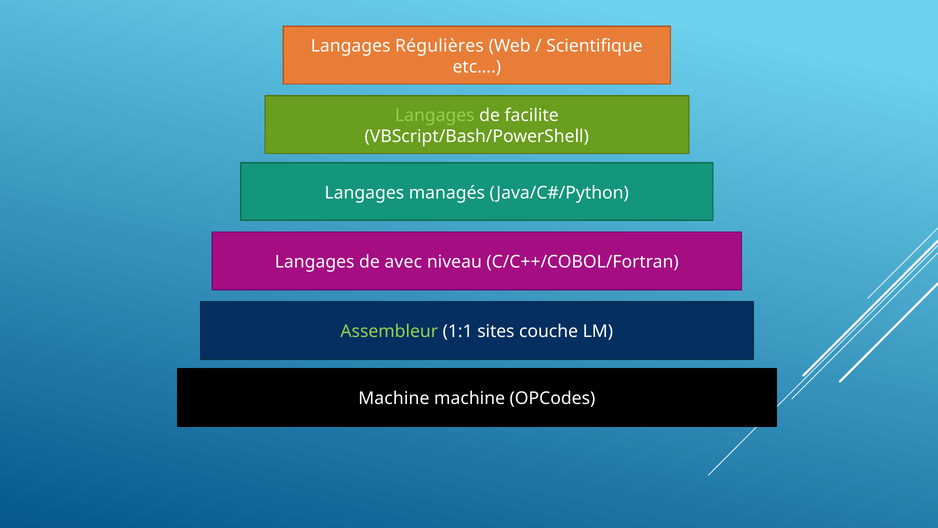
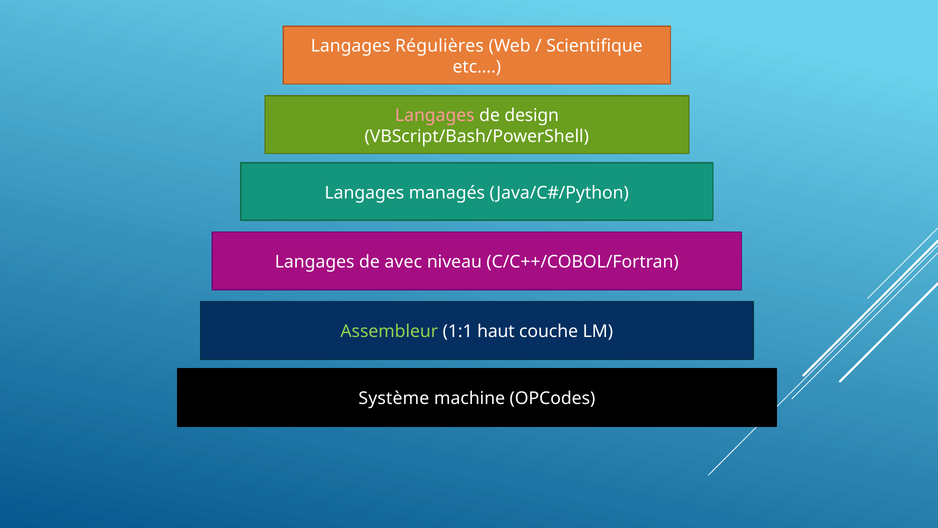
Langages at (435, 115) colour: light green -> pink
facilite: facilite -> design
sites: sites -> haut
Machine at (394, 398): Machine -> Système
